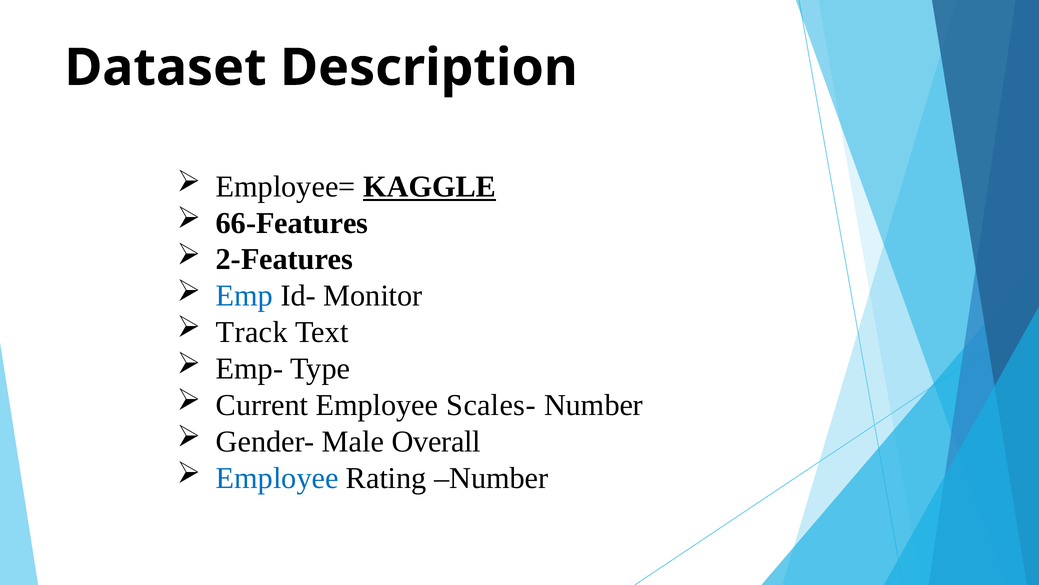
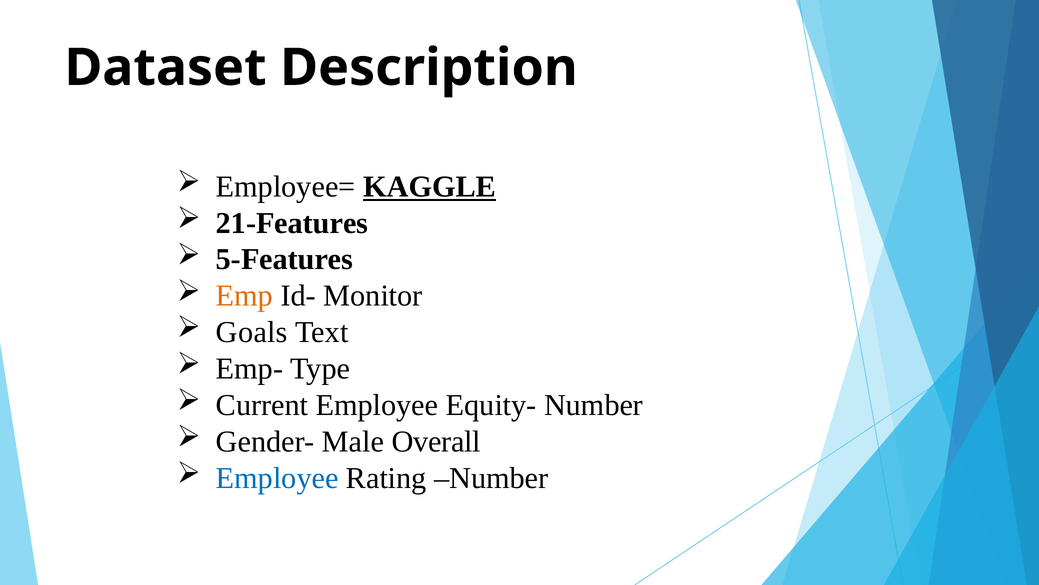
66-Features: 66-Features -> 21-Features
2-Features: 2-Features -> 5-Features
Emp colour: blue -> orange
Track: Track -> Goals
Scales-: Scales- -> Equity-
